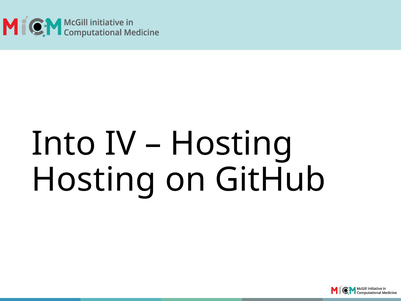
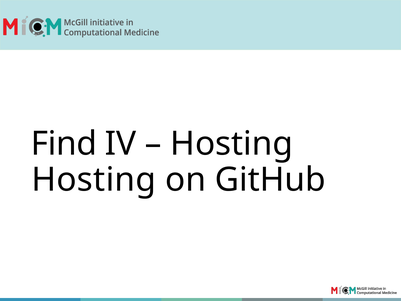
Into: Into -> Find
